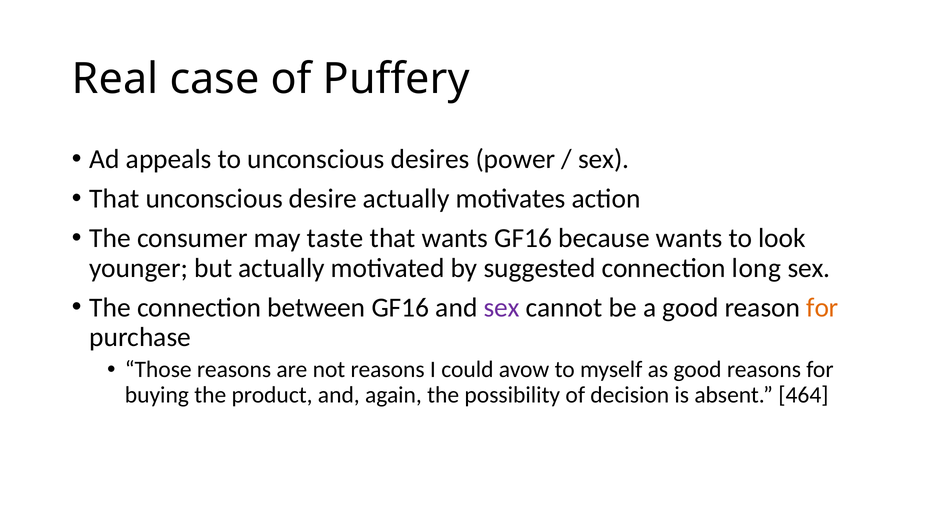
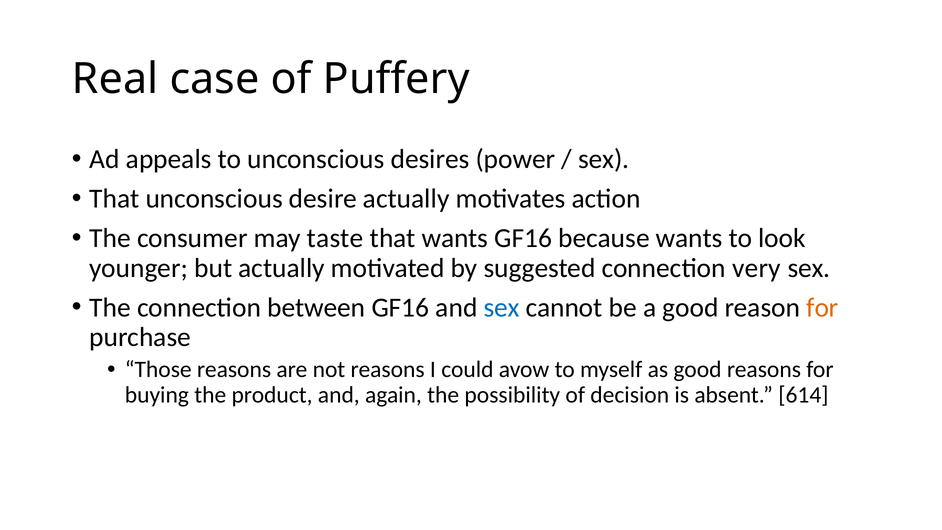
long: long -> very
sex at (502, 307) colour: purple -> blue
464: 464 -> 614
